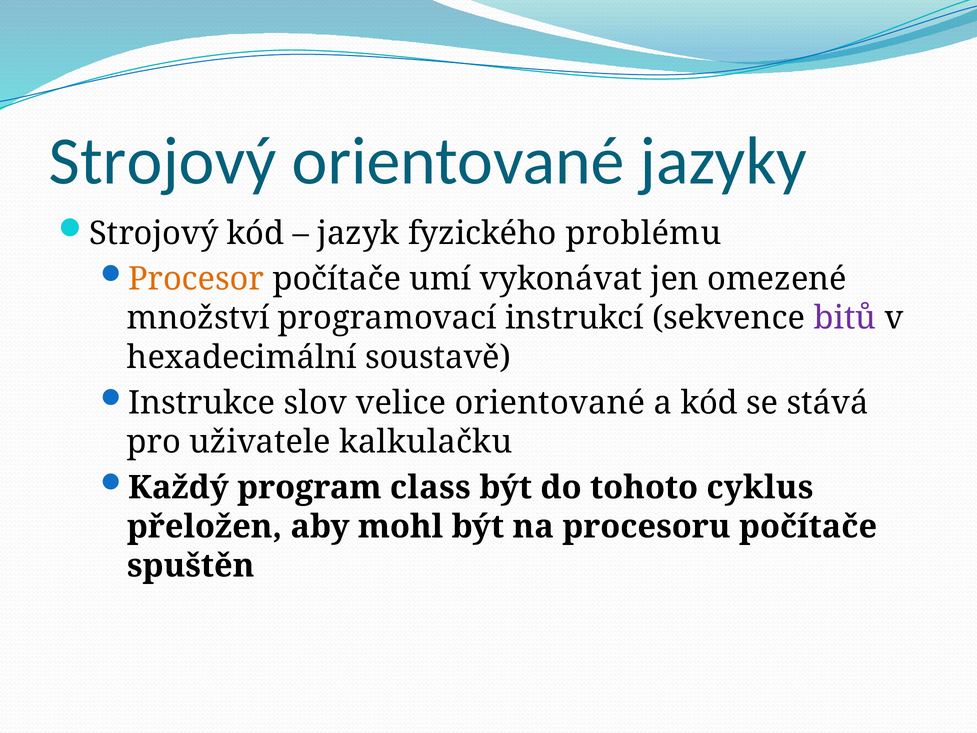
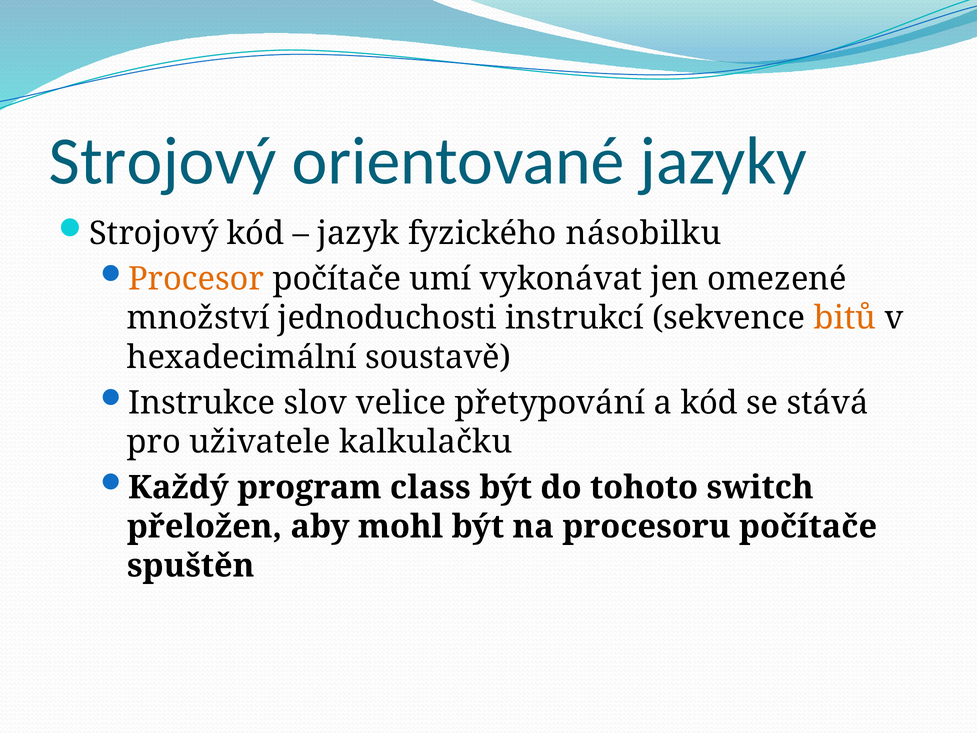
problému: problému -> násobilku
programovací: programovací -> jednoduchosti
bitů colour: purple -> orange
velice orientované: orientované -> přetypování
cyklus: cyklus -> switch
